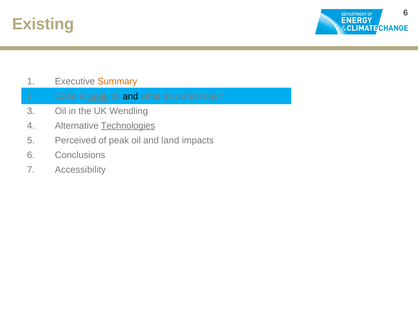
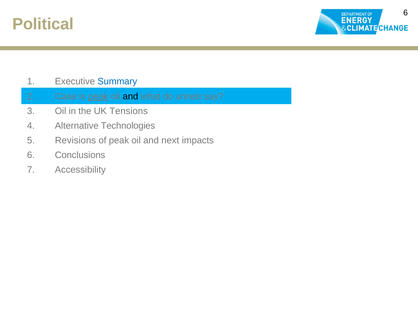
Existing: Existing -> Political
Summary colour: orange -> blue
Wendling: Wendling -> Tensions
Technologies underline: present -> none
Perceived: Perceived -> Revisions
land: land -> next
